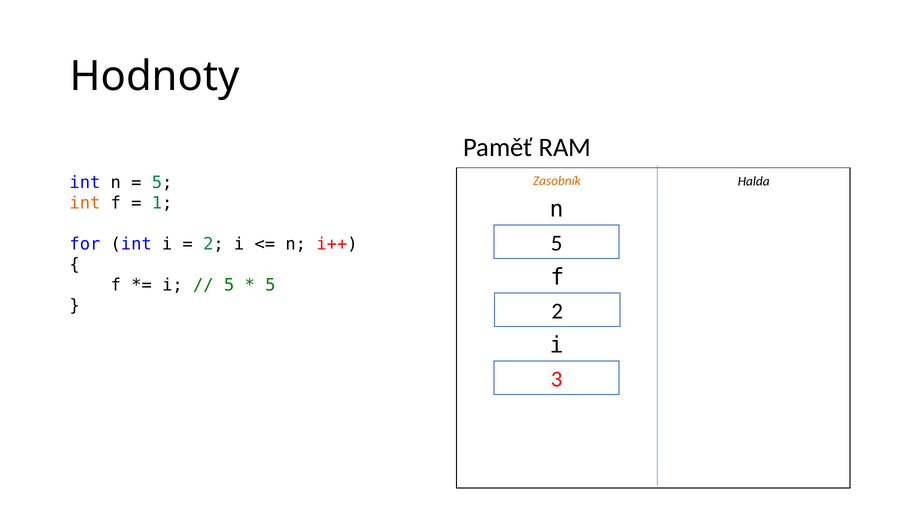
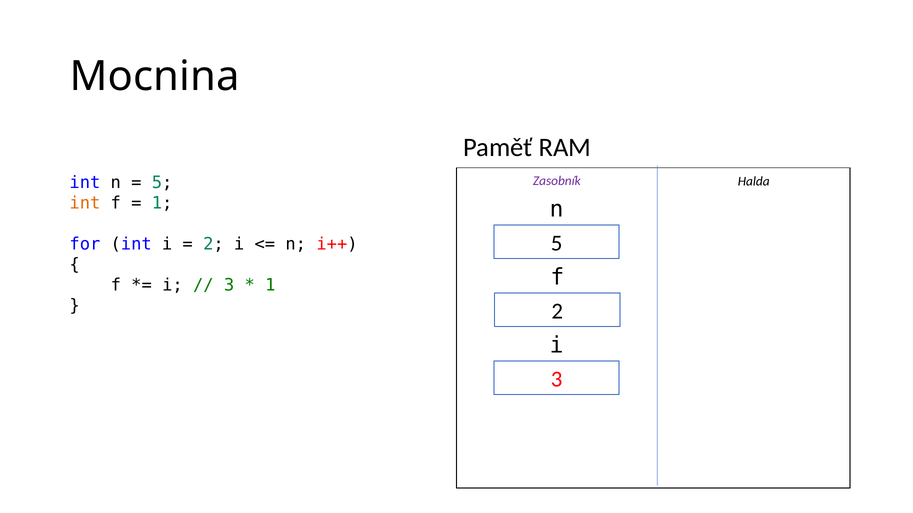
Hodnoty: Hodnoty -> Mocnina
Zasobník colour: orange -> purple
5 at (229, 286): 5 -> 3
5 at (270, 286): 5 -> 1
